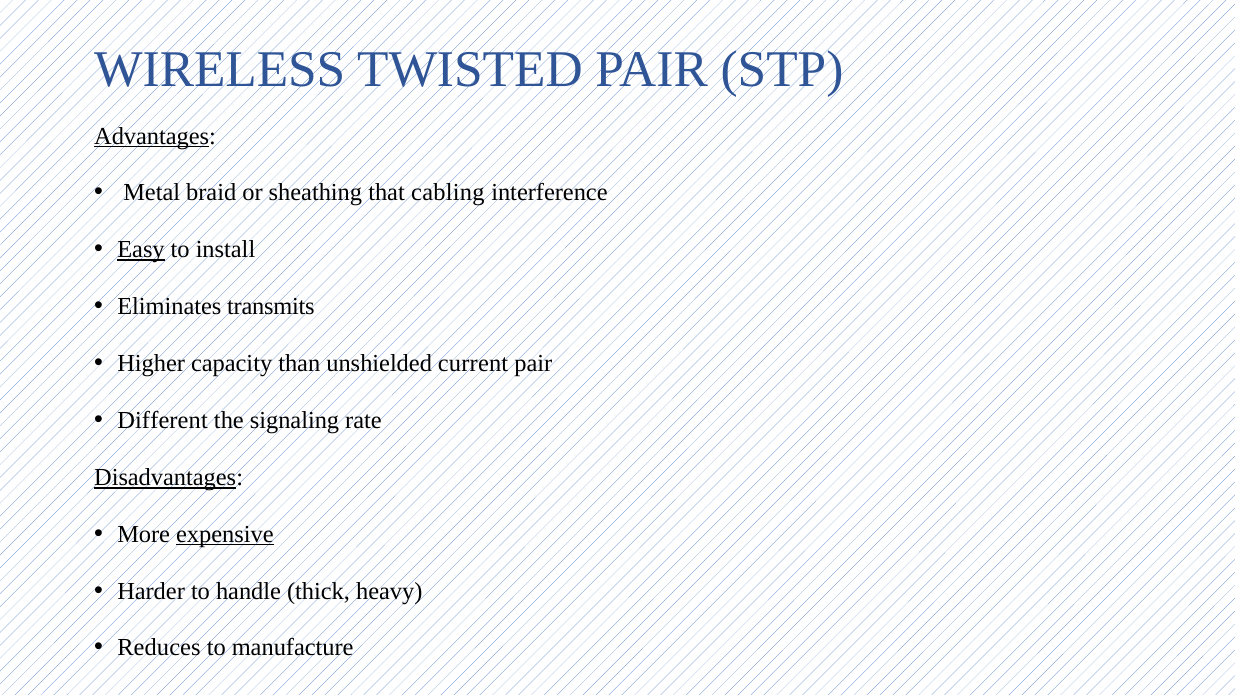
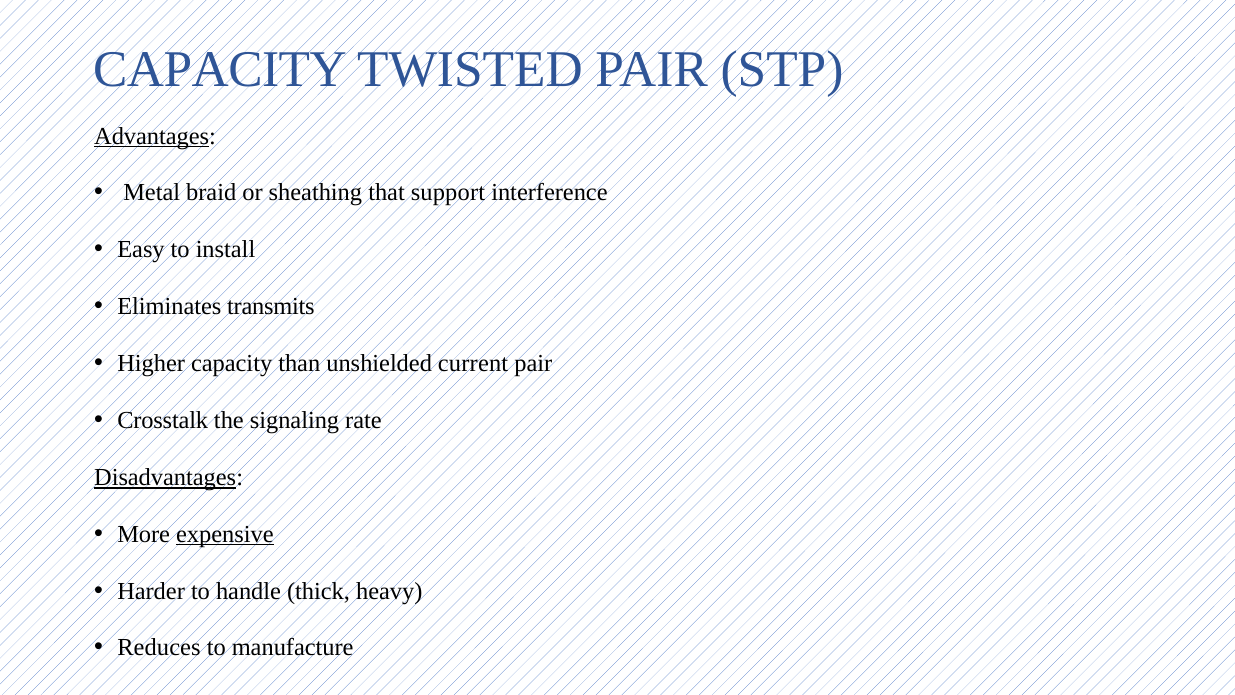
WIRELESS at (220, 69): WIRELESS -> CAPACITY
cabling: cabling -> support
Easy underline: present -> none
Different: Different -> Crosstalk
